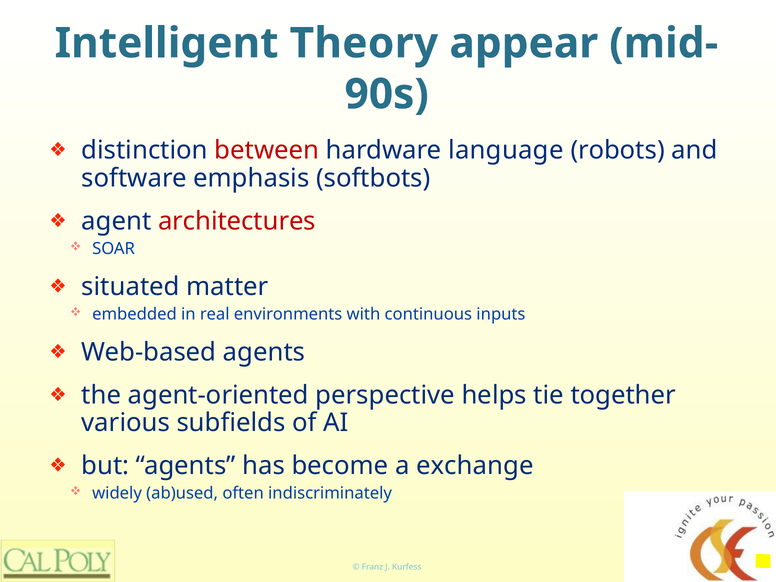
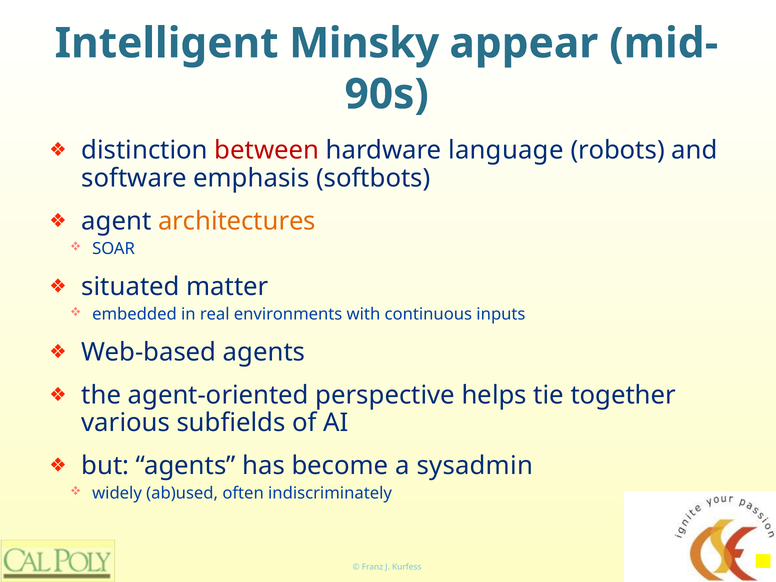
Theory: Theory -> Minsky
architectures colour: red -> orange
exchange: exchange -> sysadmin
